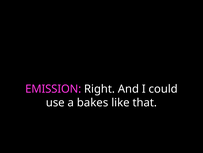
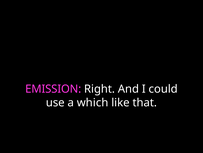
bakes: bakes -> which
